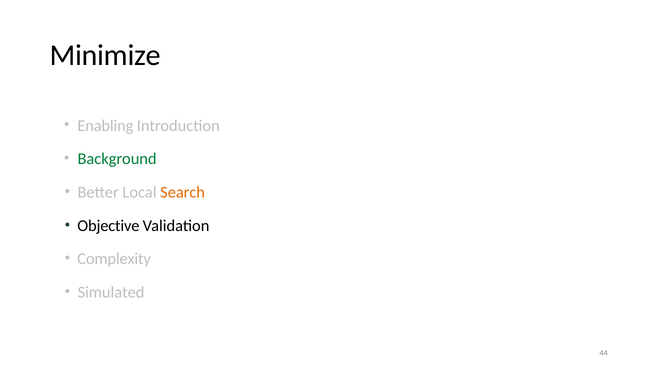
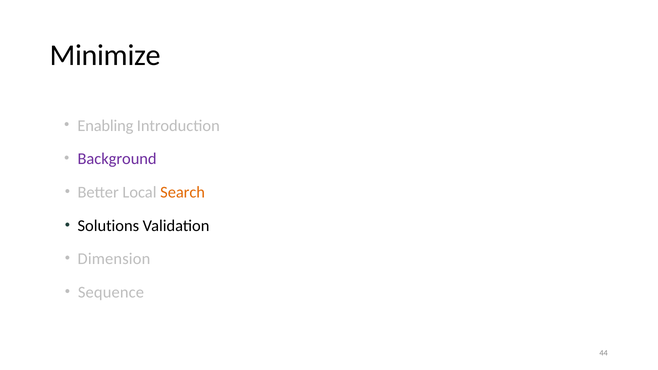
Background colour: green -> purple
Objective: Objective -> Solutions
Complexity: Complexity -> Dimension
Simulated: Simulated -> Sequence
